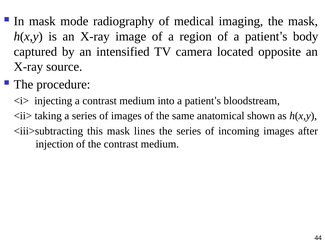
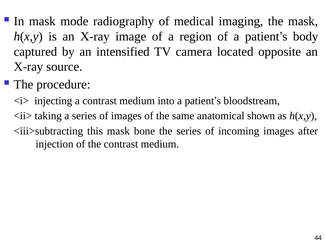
lines: lines -> bone
